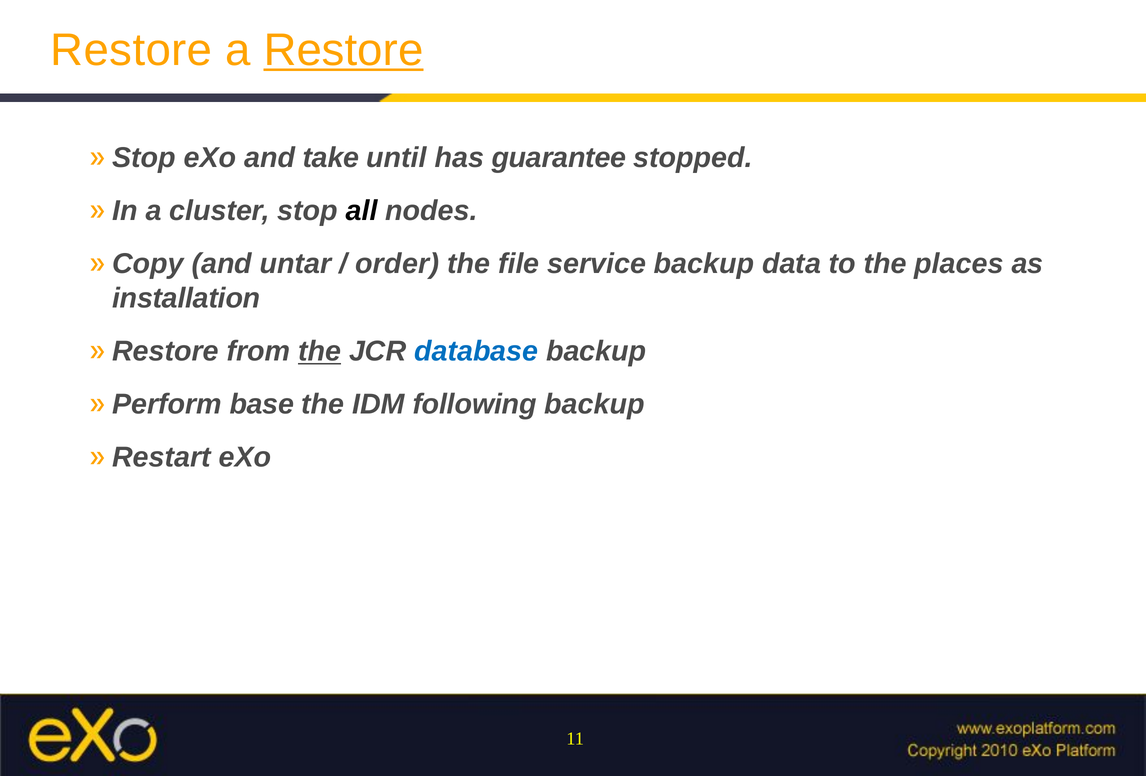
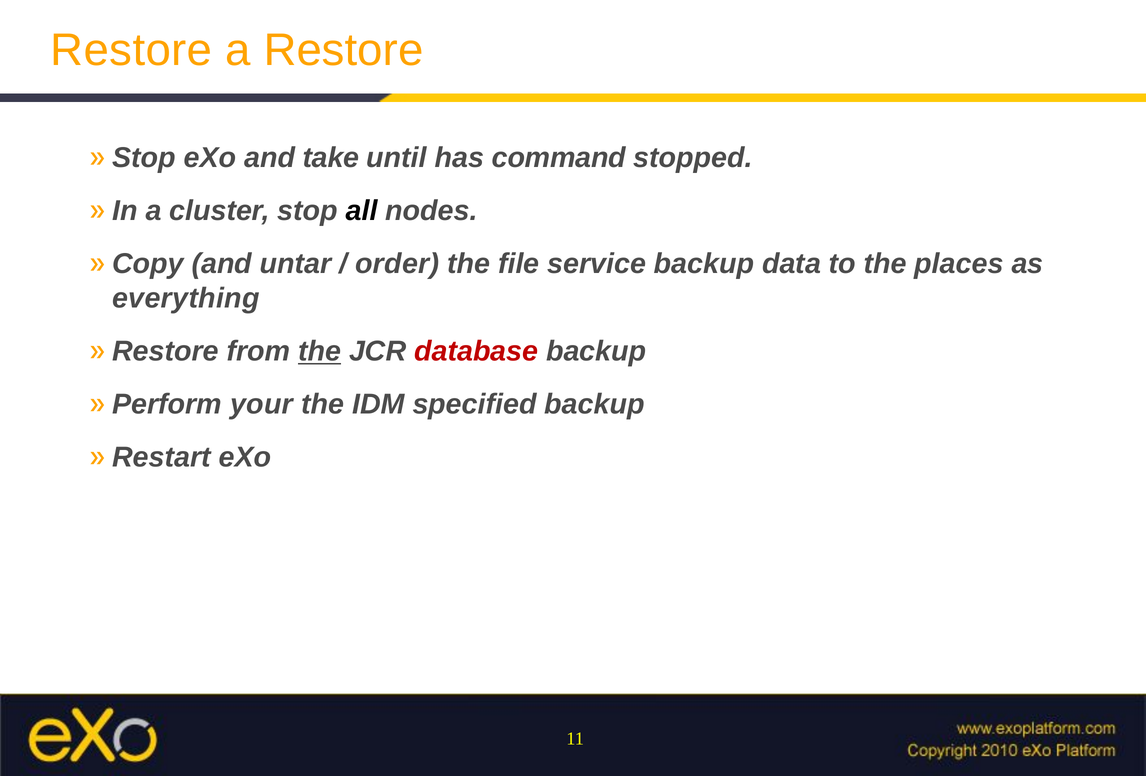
Restore at (343, 50) underline: present -> none
guarantee: guarantee -> command
installation: installation -> everything
database colour: blue -> red
base: base -> your
following: following -> specified
